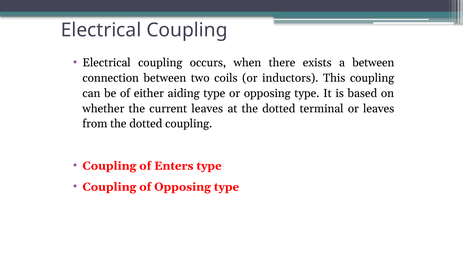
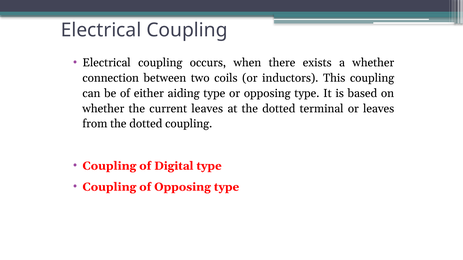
a between: between -> whether
Enters: Enters -> Digital
